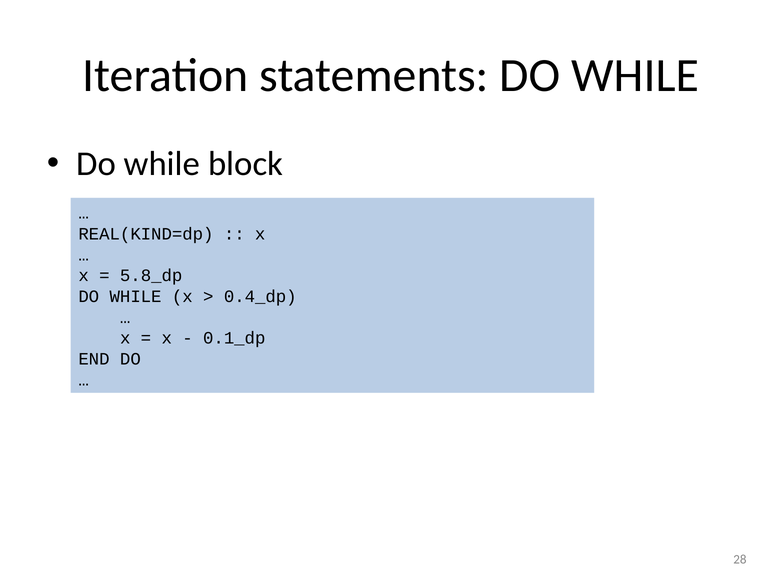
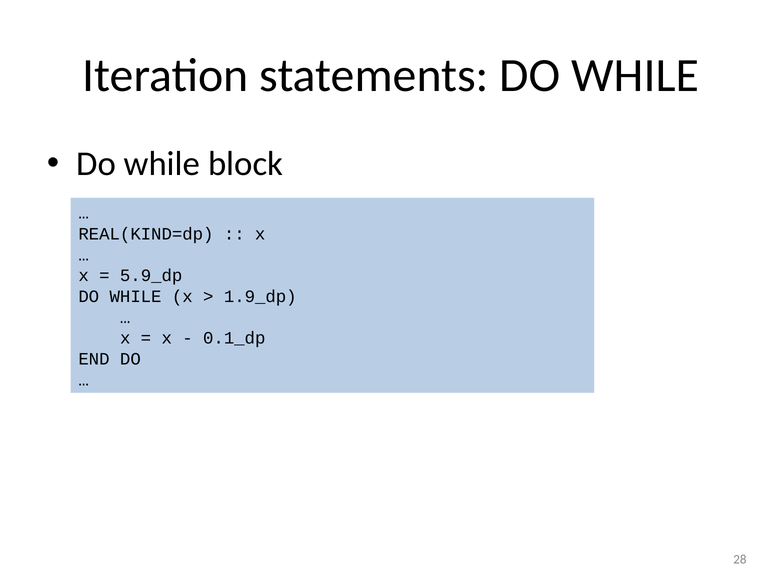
5.8_dp: 5.8_dp -> 5.9_dp
0.4_dp: 0.4_dp -> 1.9_dp
